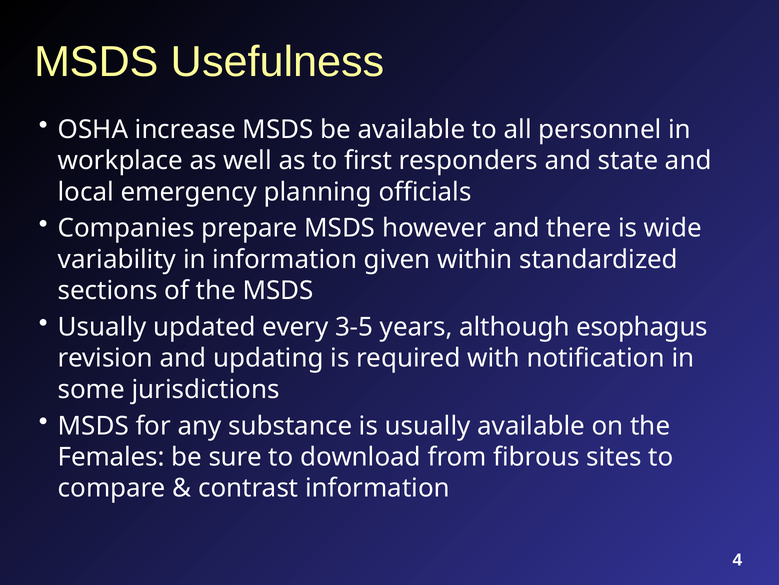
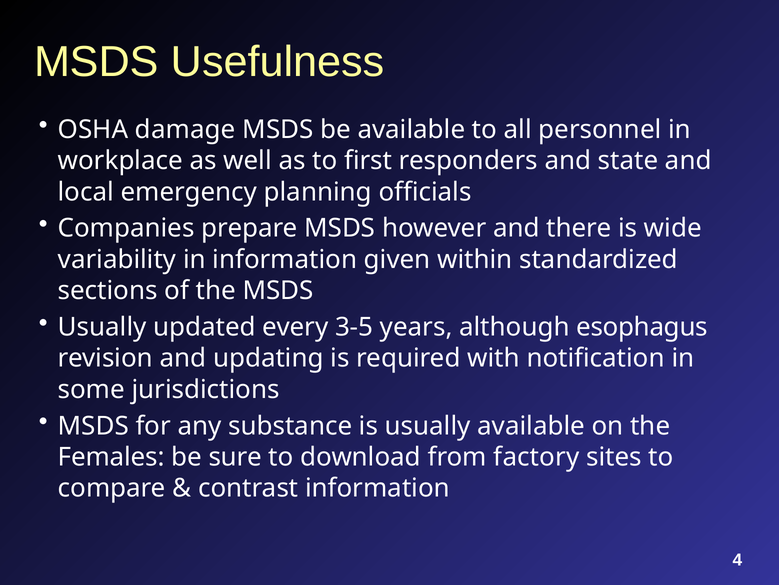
increase: increase -> damage
fibrous: fibrous -> factory
